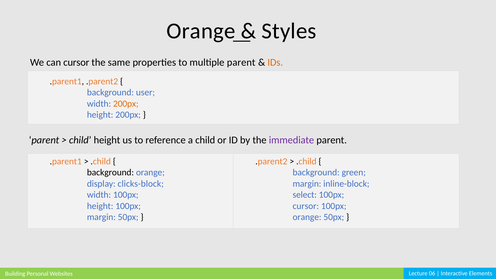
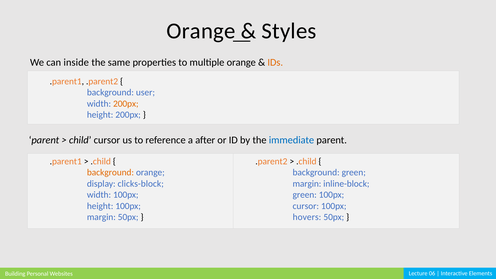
can cursor: cursor -> inside
multiple parent: parent -> orange
child height: height -> cursor
a child: child -> after
immediate colour: purple -> blue
background at (110, 173) colour: black -> orange
select at (305, 195): select -> green
orange at (307, 217): orange -> hovers
